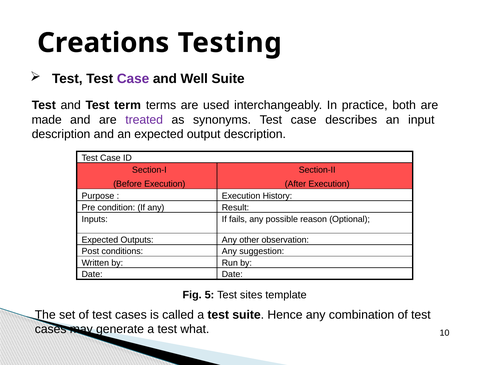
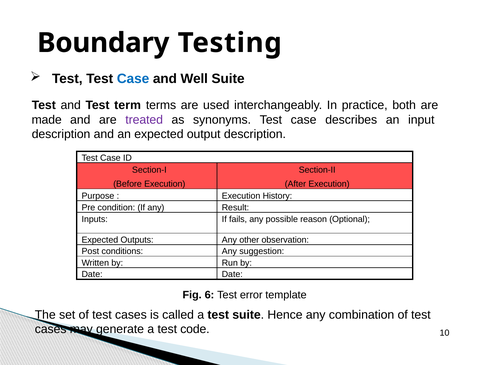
Creations: Creations -> Boundary
Case at (133, 79) colour: purple -> blue
5: 5 -> 6
sites: sites -> error
what: what -> code
